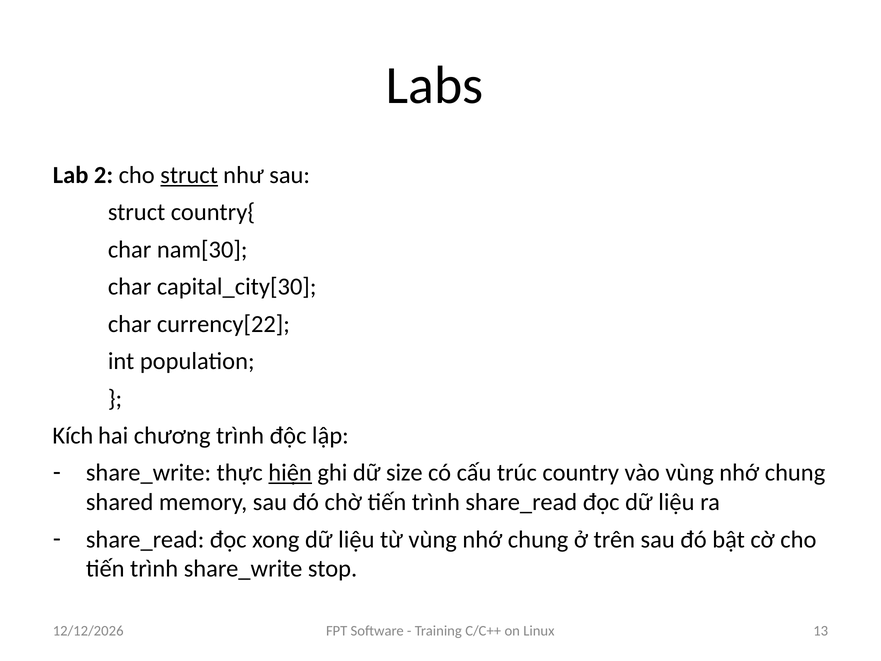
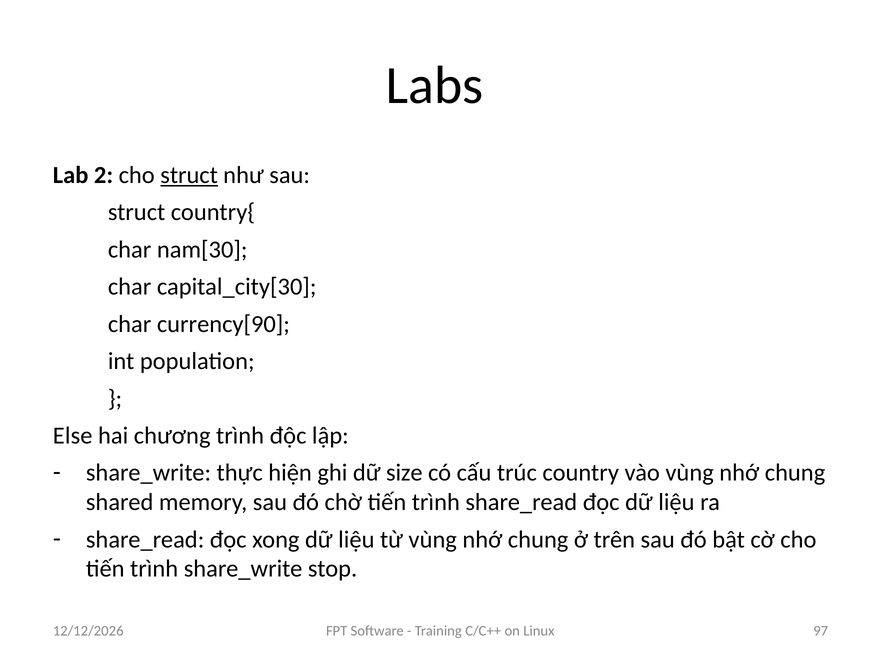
currency[22: currency[22 -> currency[90
Kích: Kích -> Else
hiện underline: present -> none
13: 13 -> 97
